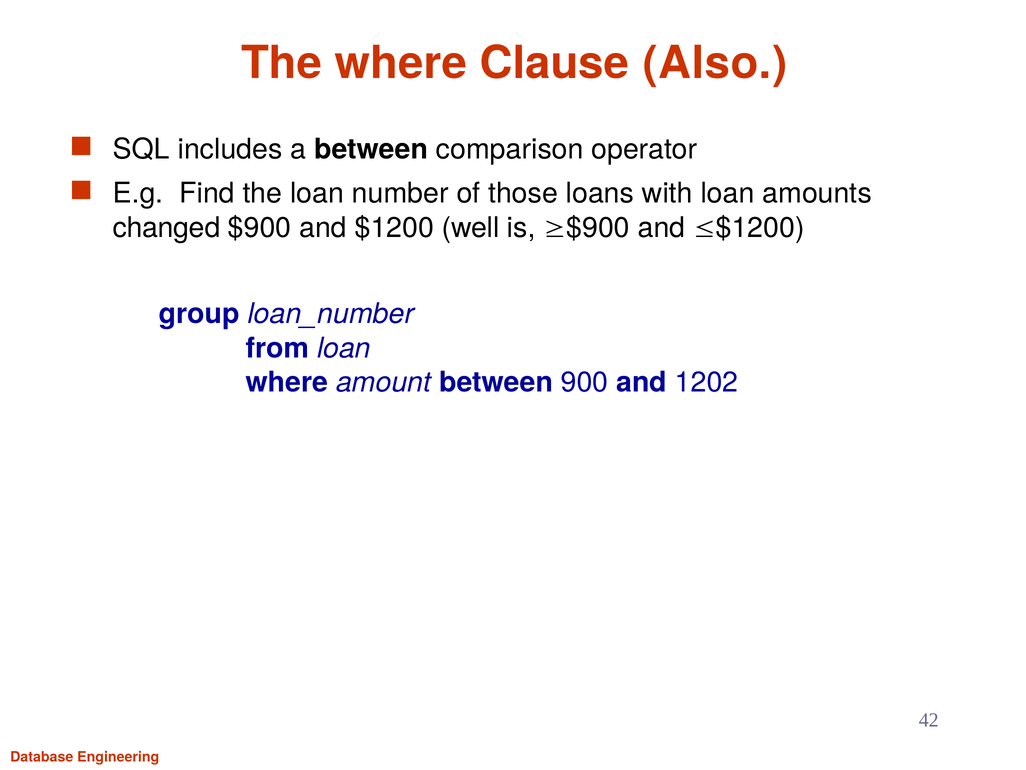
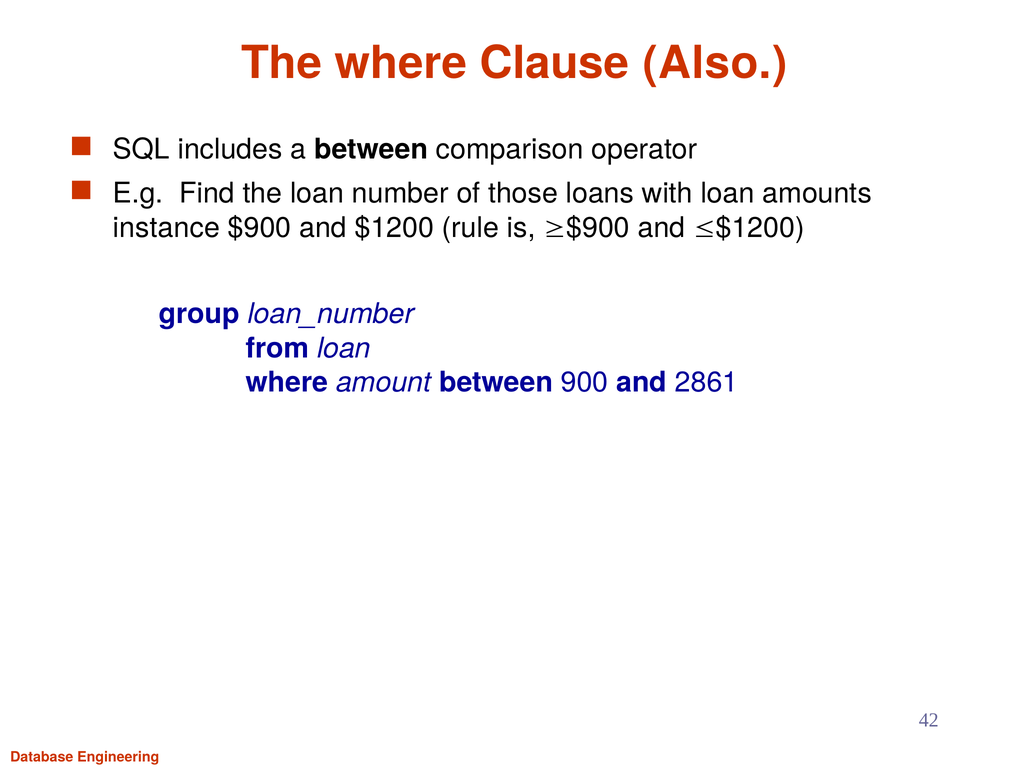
changed: changed -> instance
well: well -> rule
1202: 1202 -> 2861
